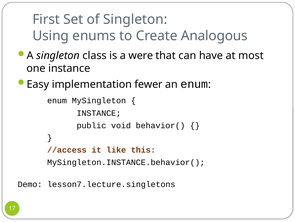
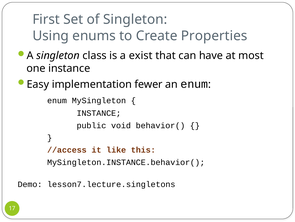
Analogous: Analogous -> Properties
were: were -> exist
